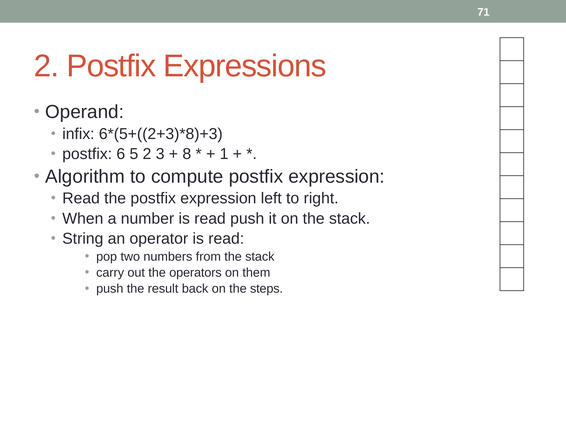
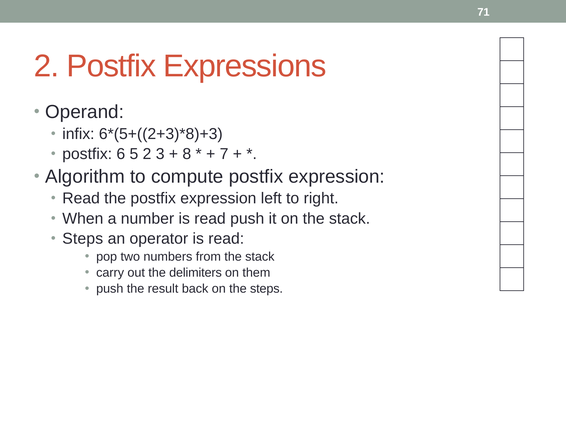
1: 1 -> 7
String at (83, 238): String -> Steps
operators: operators -> delimiters
